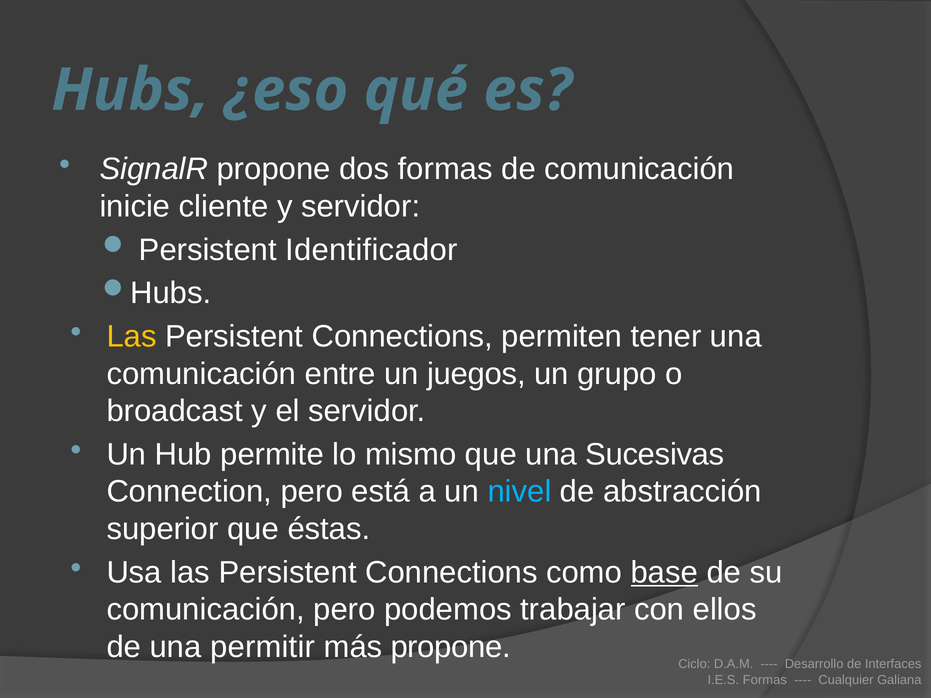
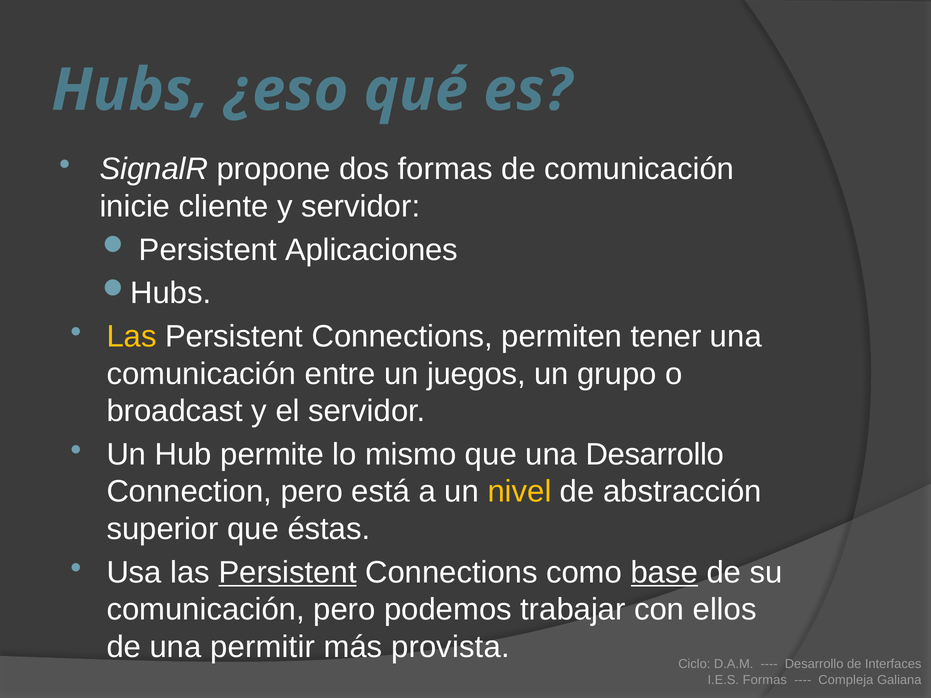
Identificador: Identificador -> Aplicaciones
una Sucesivas: Sucesivas -> Desarrollo
nivel colour: light blue -> yellow
Persistent at (288, 573) underline: none -> present
más propone: propone -> provista
Cualquier: Cualquier -> Compleja
